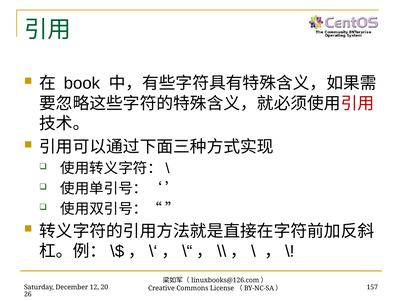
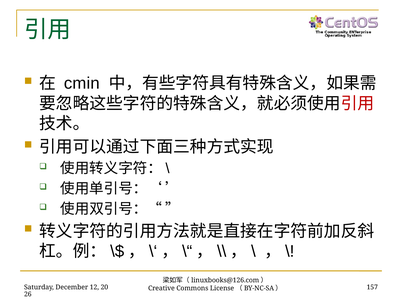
book: book -> cmin
